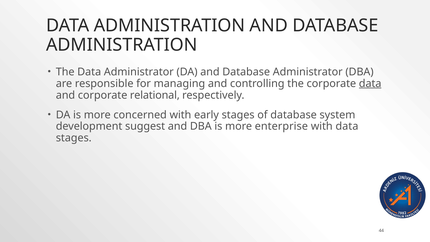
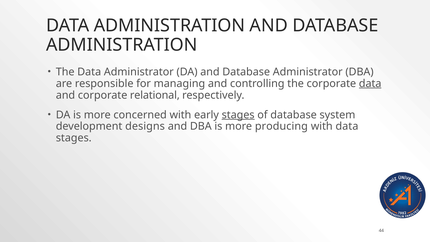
stages at (238, 115) underline: none -> present
suggest: suggest -> designs
enterprise: enterprise -> producing
